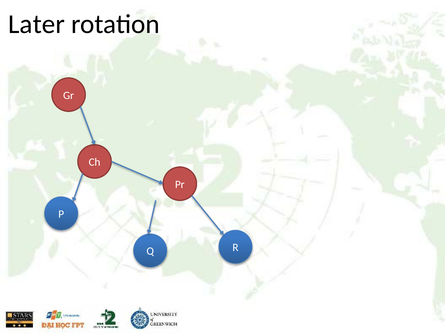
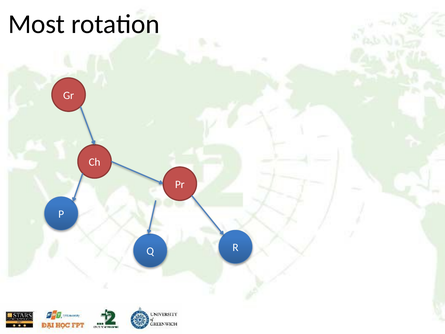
Later: Later -> Most
